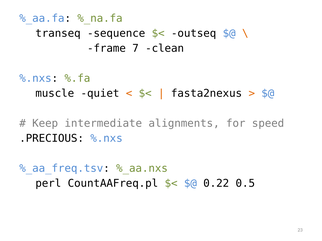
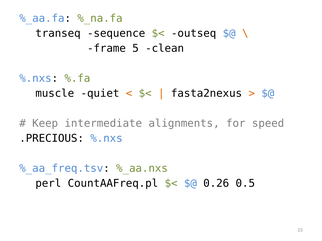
7: 7 -> 5
0.22: 0.22 -> 0.26
